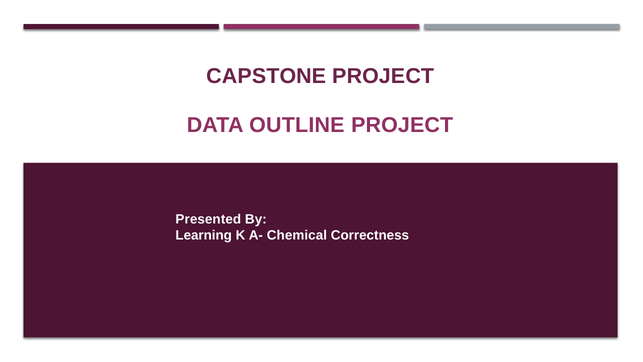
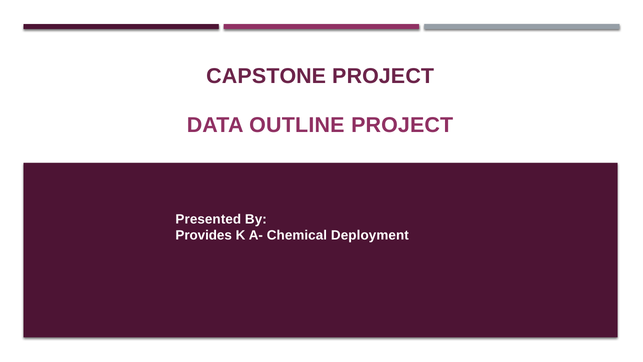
Learning: Learning -> Provides
Correctness: Correctness -> Deployment
